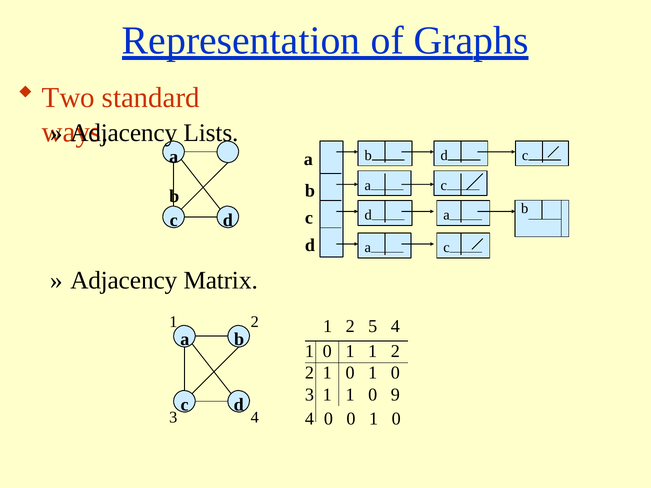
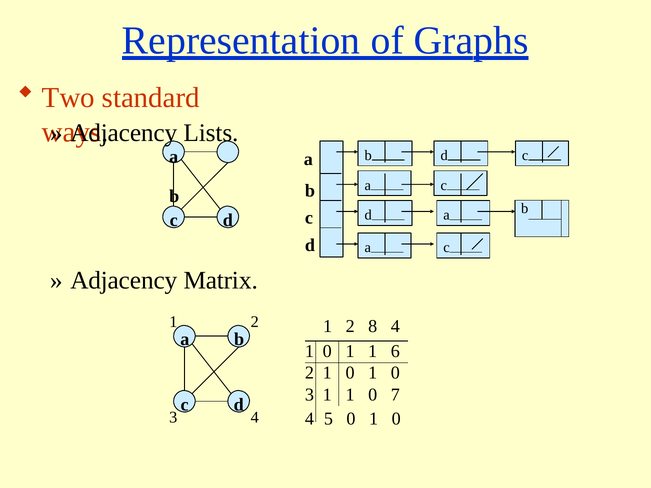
5: 5 -> 8
1 1 2: 2 -> 6
9: 9 -> 7
4 0: 0 -> 5
